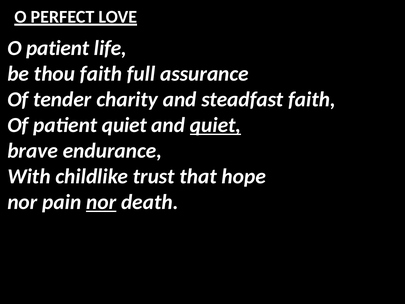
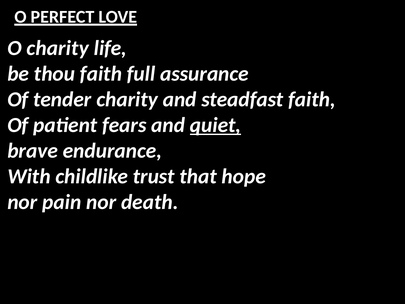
O patient: patient -> charity
patient quiet: quiet -> fears
nor at (101, 202) underline: present -> none
